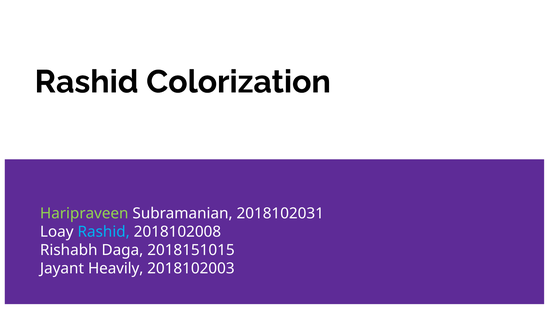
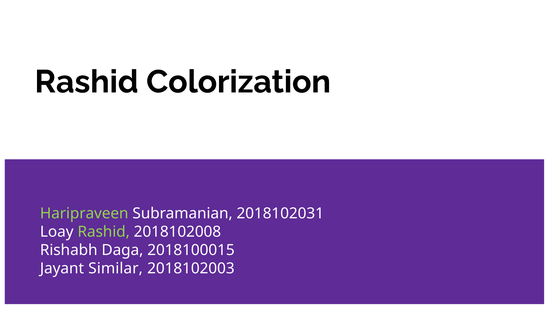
Rashid at (104, 232) colour: light blue -> light green
2018151015: 2018151015 -> 2018100015
Heavily: Heavily -> Similar
